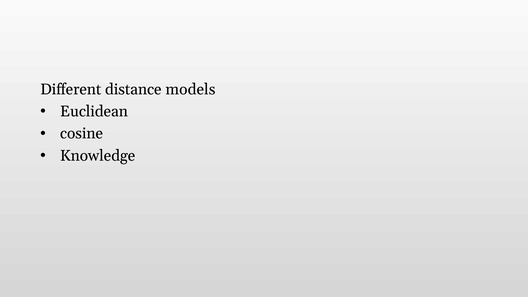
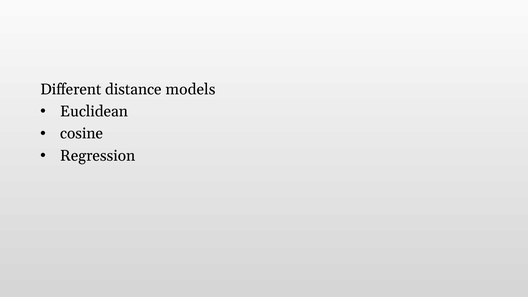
Knowledge: Knowledge -> Regression
